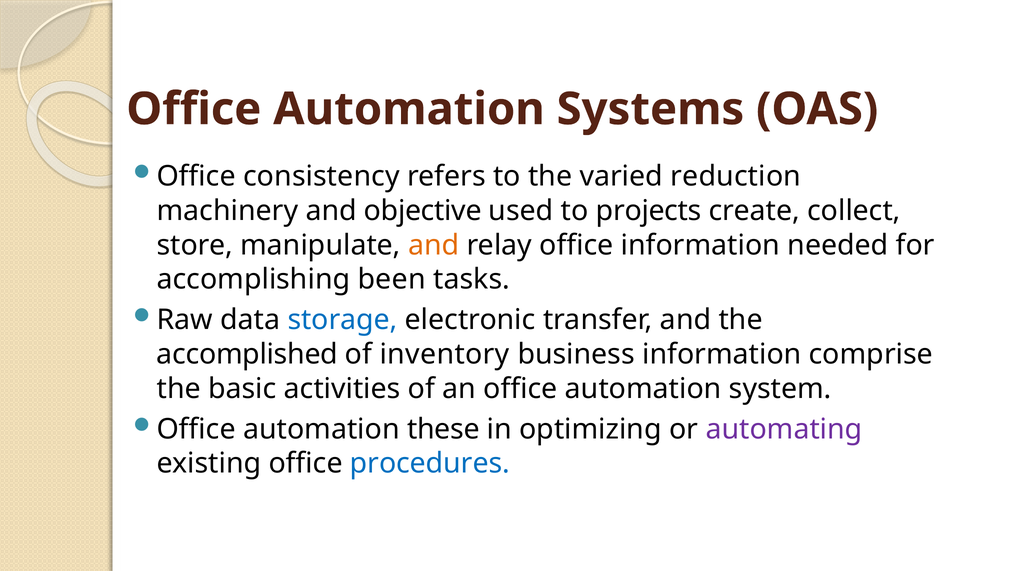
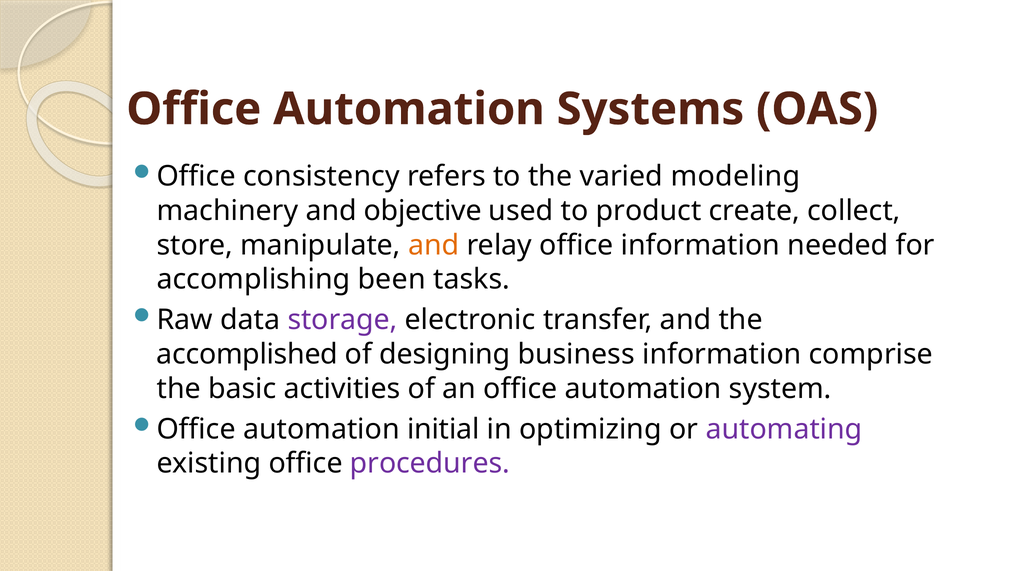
reduction: reduction -> modeling
projects: projects -> product
storage colour: blue -> purple
inventory: inventory -> designing
these: these -> initial
procedures colour: blue -> purple
